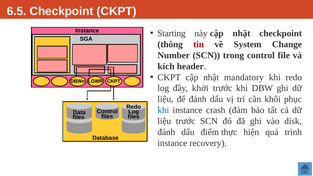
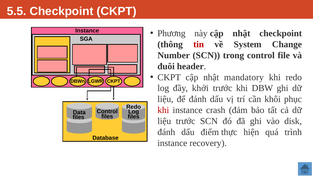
6.5: 6.5 -> 5.5
Starting: Starting -> Phương
kích: kích -> đuôi
khi at (163, 110) colour: blue -> red
